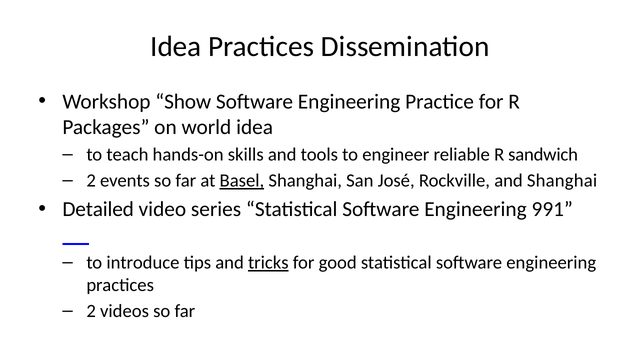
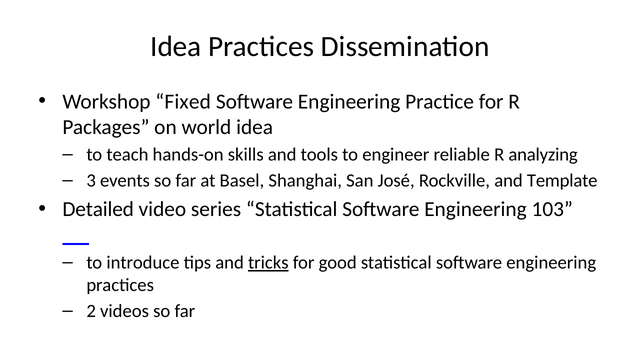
Show: Show -> Fixed
sandwich: sandwich -> analyzing
2 at (91, 181): 2 -> 3
Basel underline: present -> none
and Shanghai: Shanghai -> Template
991: 991 -> 103
